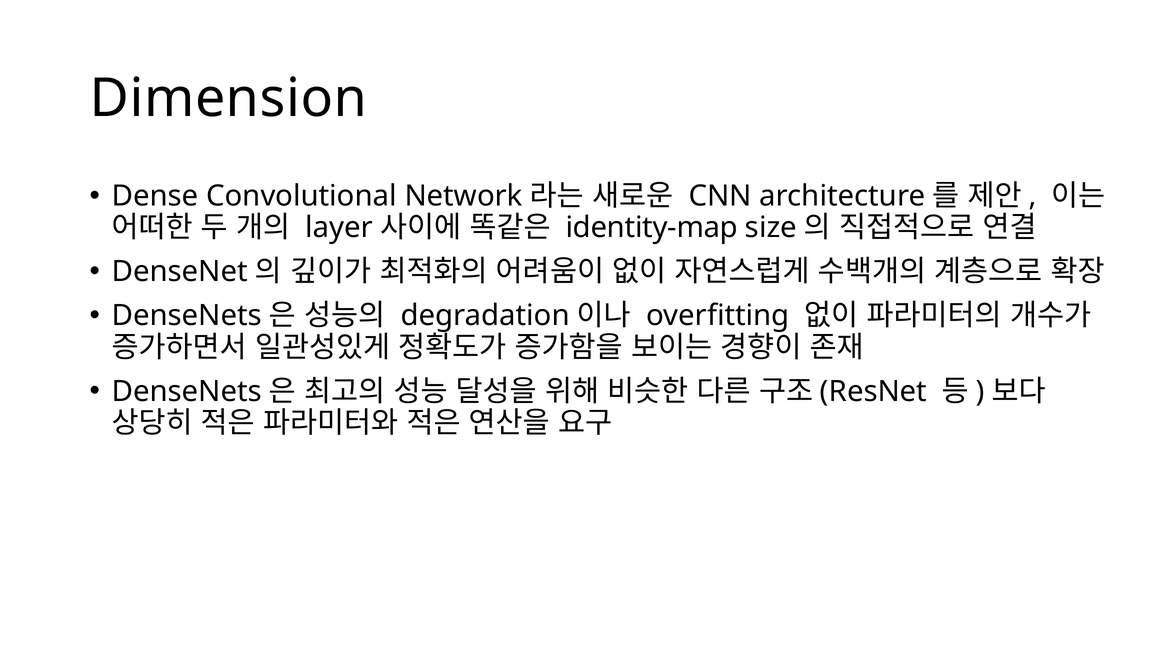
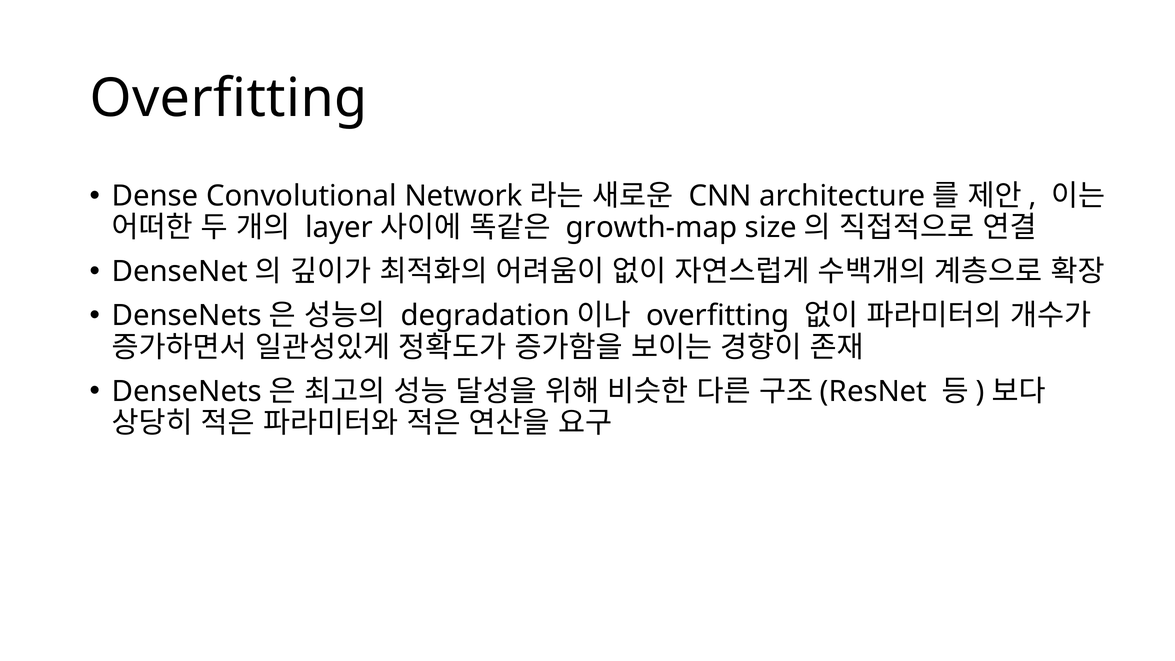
Dimension at (228, 99): Dimension -> Overfitting
identity-map: identity-map -> growth-map
